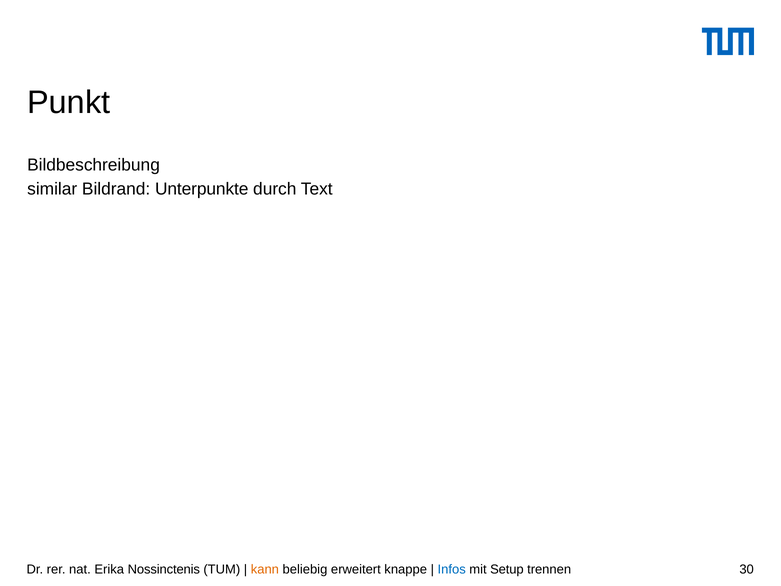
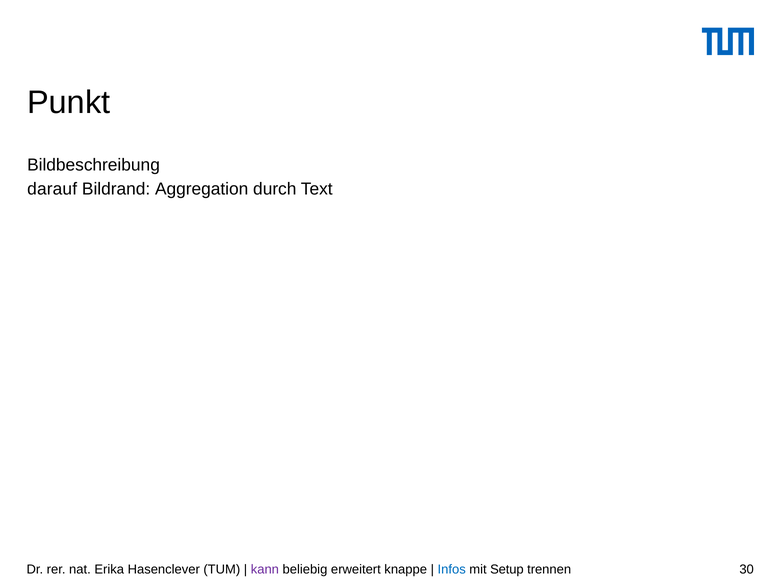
similar: similar -> darauf
Unterpunkte: Unterpunkte -> Aggregation
Nossinctenis: Nossinctenis -> Hasenclever
kann colour: orange -> purple
